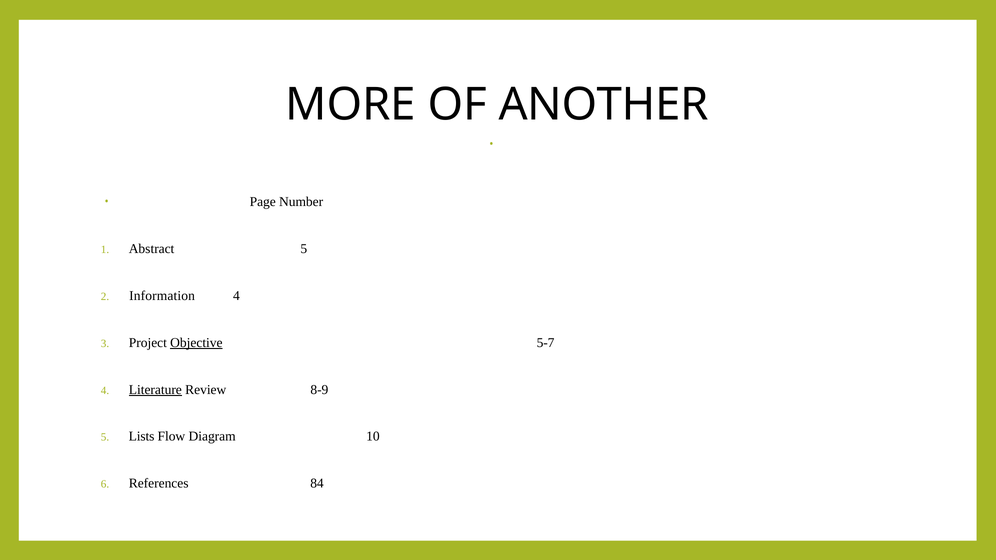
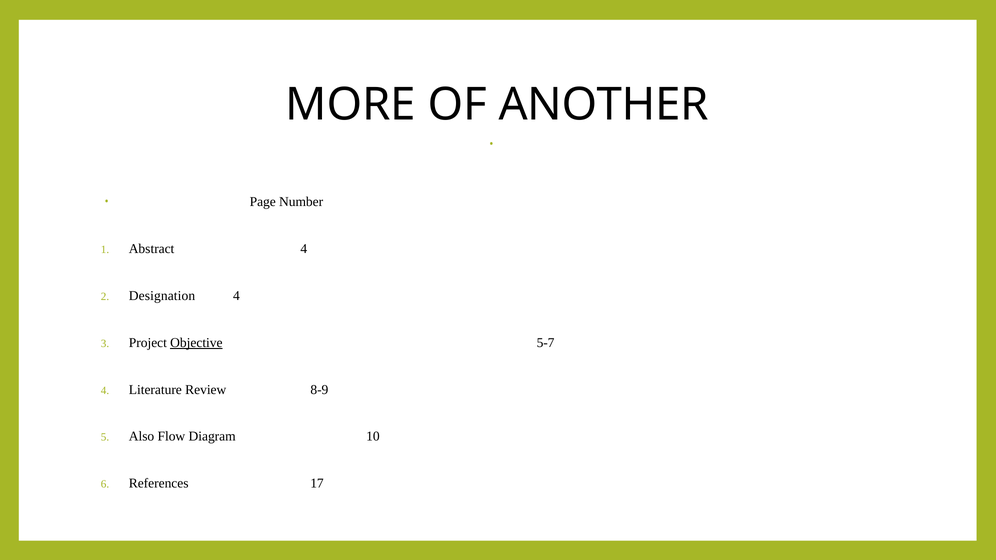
Abstract 5: 5 -> 4
Information: Information -> Designation
Literature underline: present -> none
Lists: Lists -> Also
84: 84 -> 17
